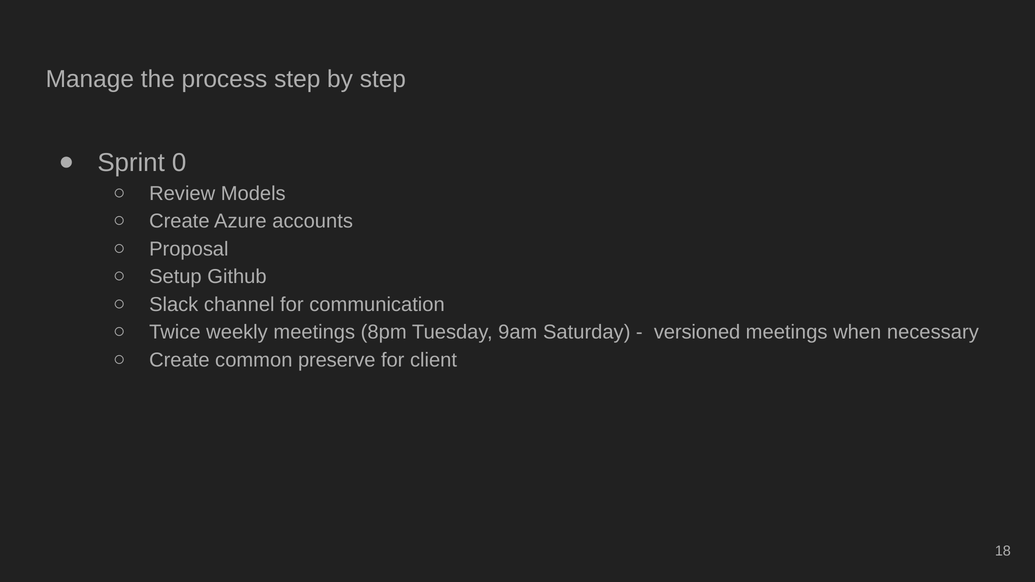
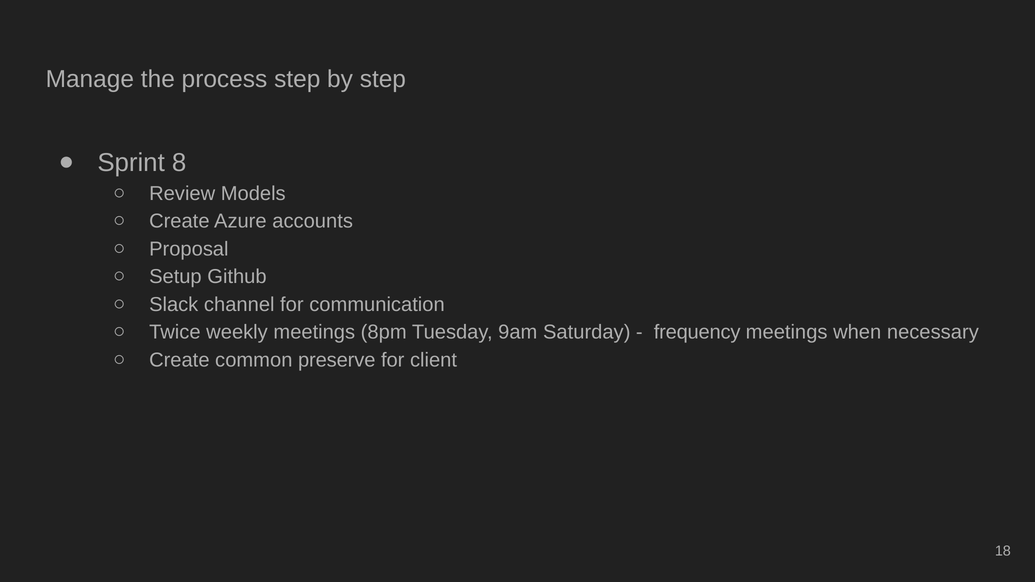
0: 0 -> 8
versioned: versioned -> frequency
